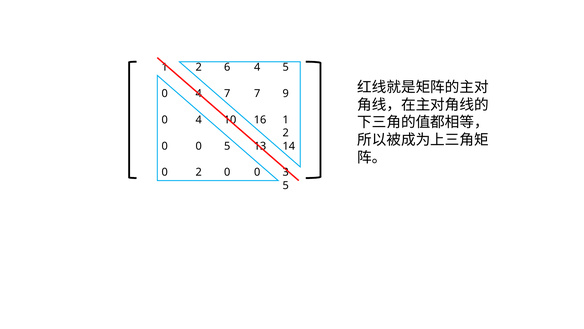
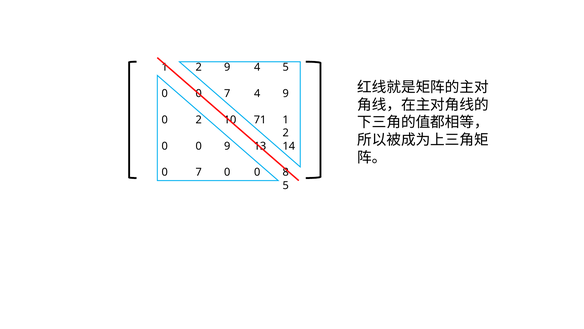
2 6: 6 -> 9
4 at (199, 93): 4 -> 0
7 7: 7 -> 4
4 at (199, 120): 4 -> 2
16: 16 -> 71
0 5: 5 -> 9
2 at (199, 172): 2 -> 7
3: 3 -> 8
